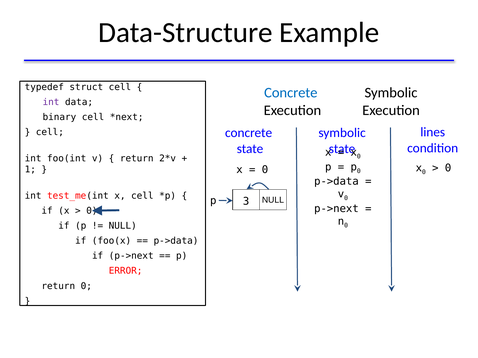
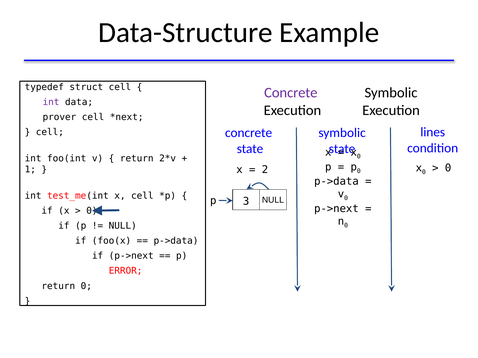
Concrete at (291, 93) colour: blue -> purple
binary: binary -> prover
0 at (265, 170): 0 -> 2
